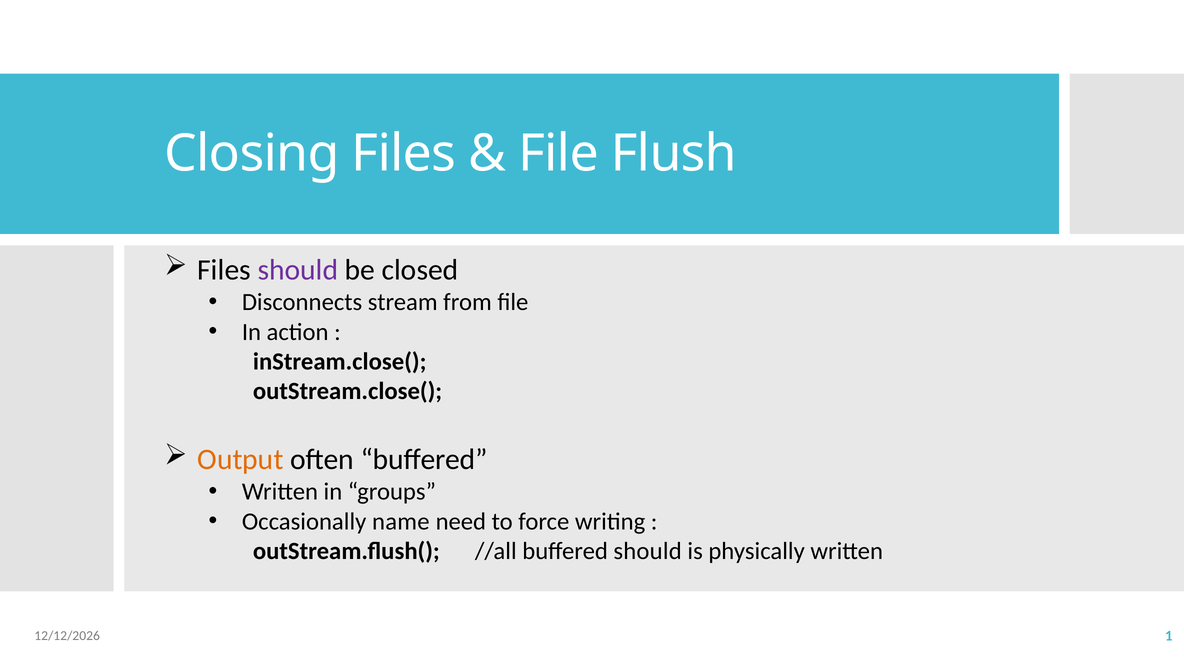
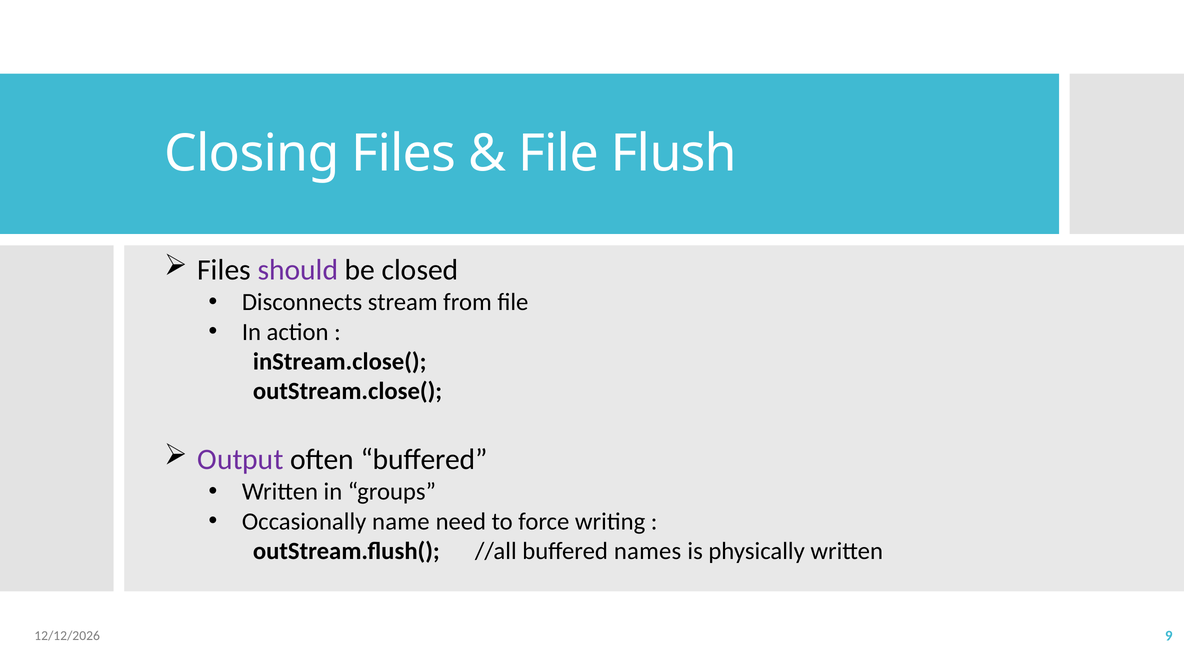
Output colour: orange -> purple
buffered should: should -> names
1: 1 -> 9
